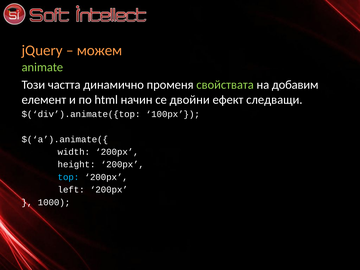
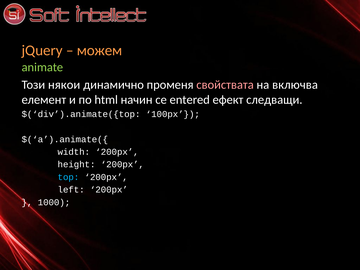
частта: частта -> някои
свойствата colour: light green -> pink
добавим: добавим -> включва
двойни: двойни -> entered
